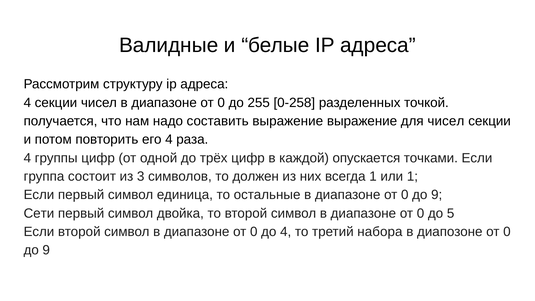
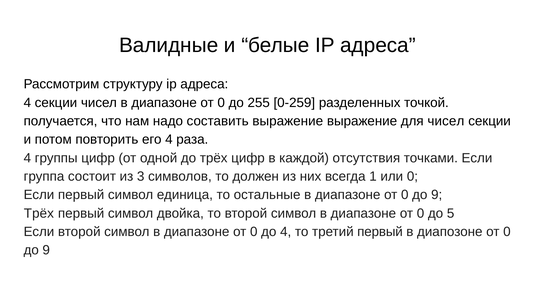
0-258: 0-258 -> 0-259
опускается: опускается -> отсутствия
или 1: 1 -> 0
Сети at (39, 213): Сети -> Трёх
третий набора: набора -> первый
